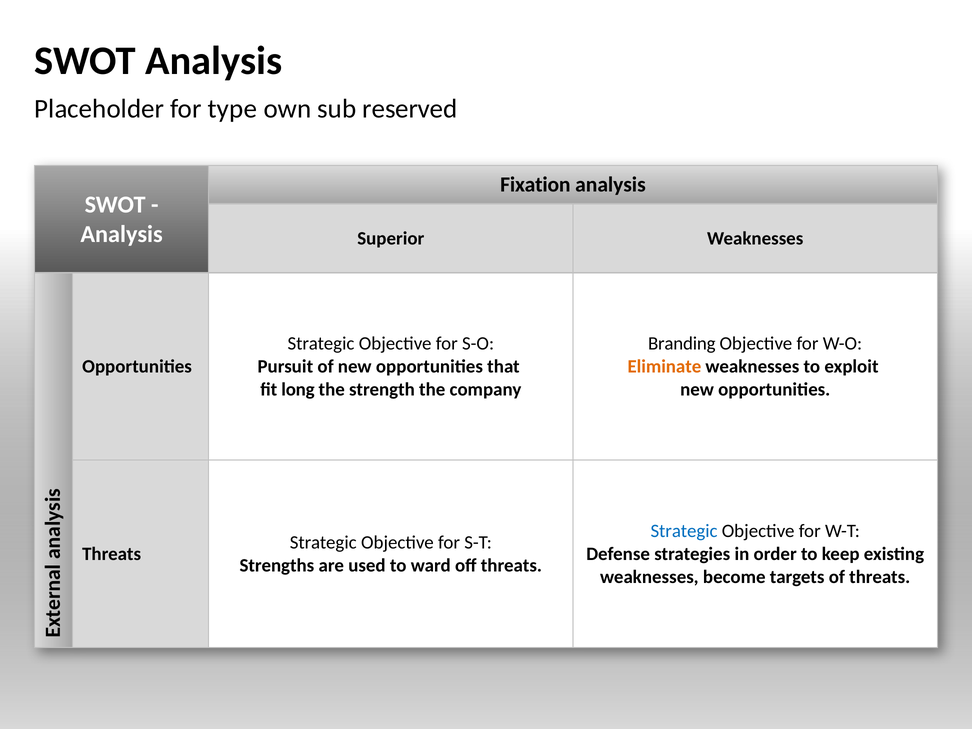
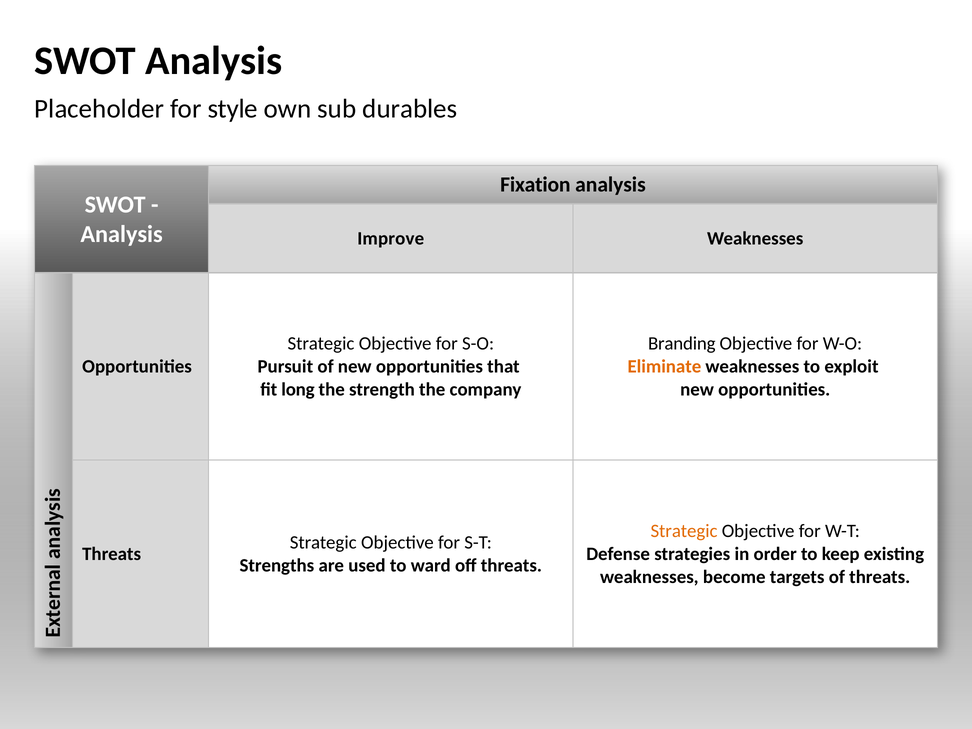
type: type -> style
reserved: reserved -> durables
Superior: Superior -> Improve
Strategic at (684, 531) colour: blue -> orange
